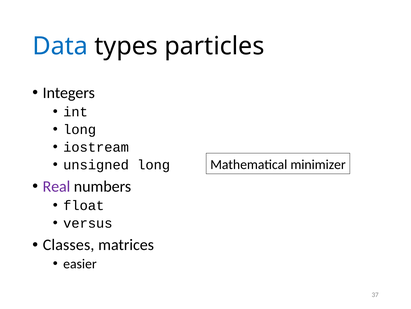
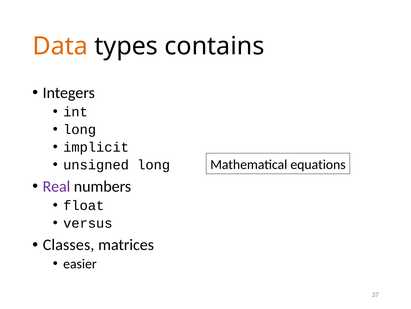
Data colour: blue -> orange
particles: particles -> contains
iostream: iostream -> implicit
minimizer: minimizer -> equations
